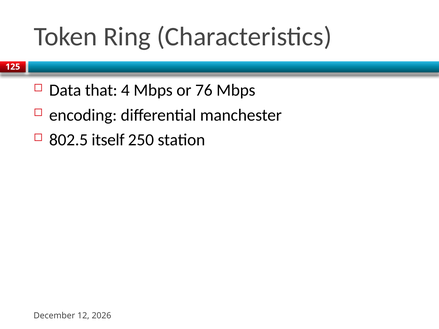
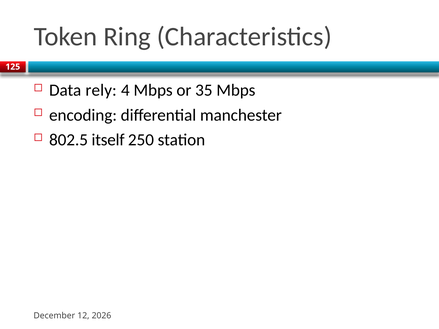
that: that -> rely
76: 76 -> 35
